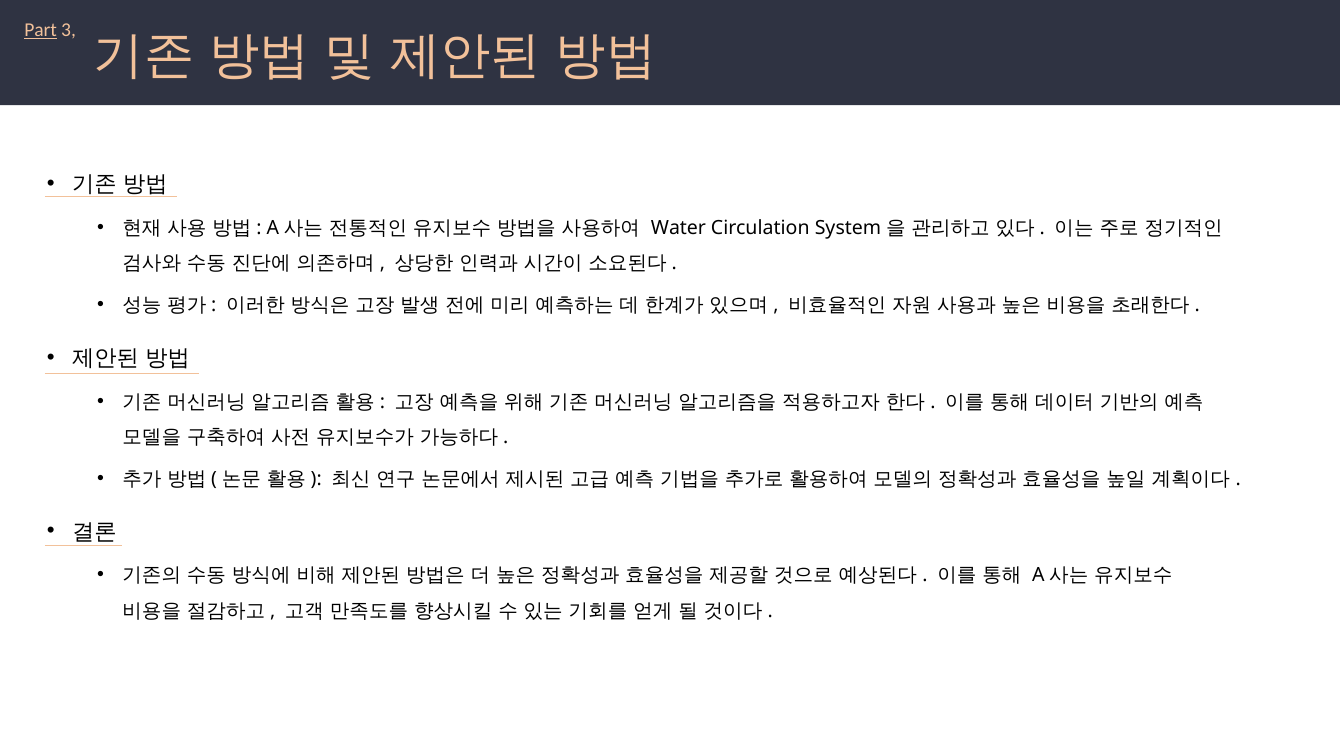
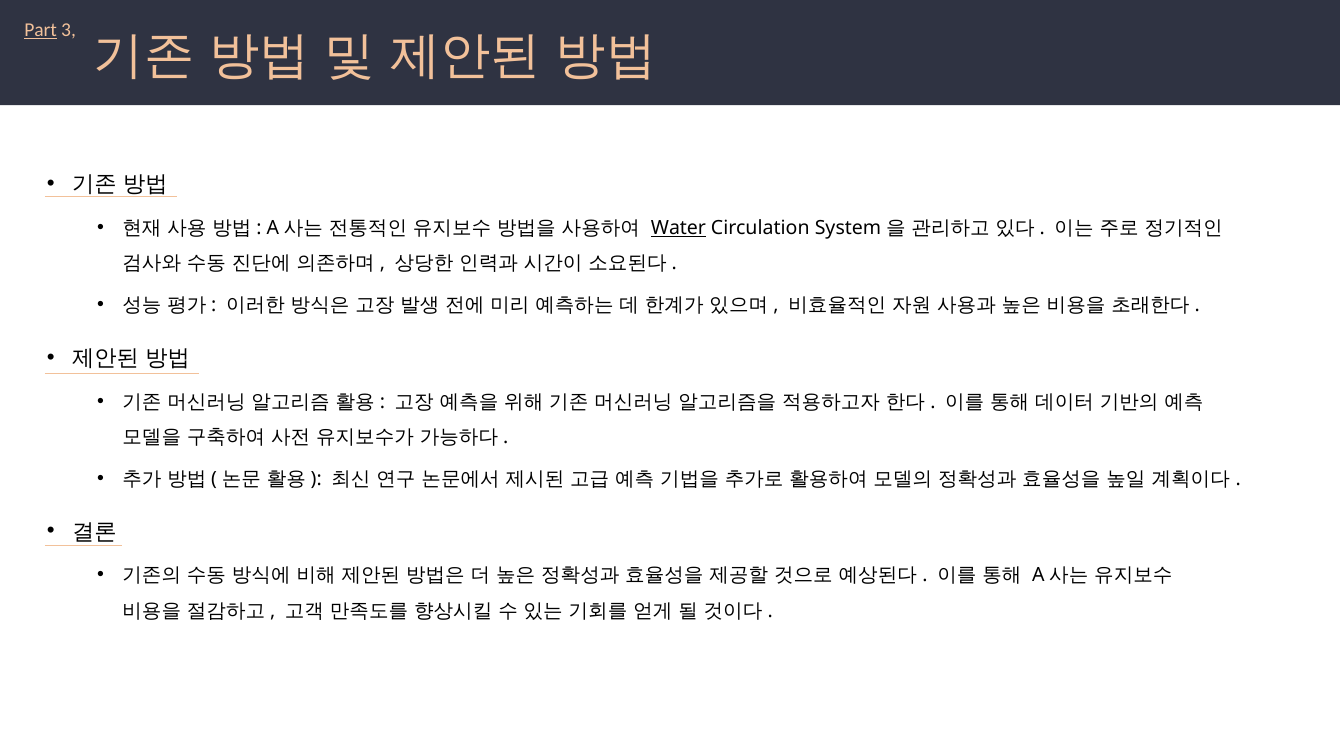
Water underline: none -> present
